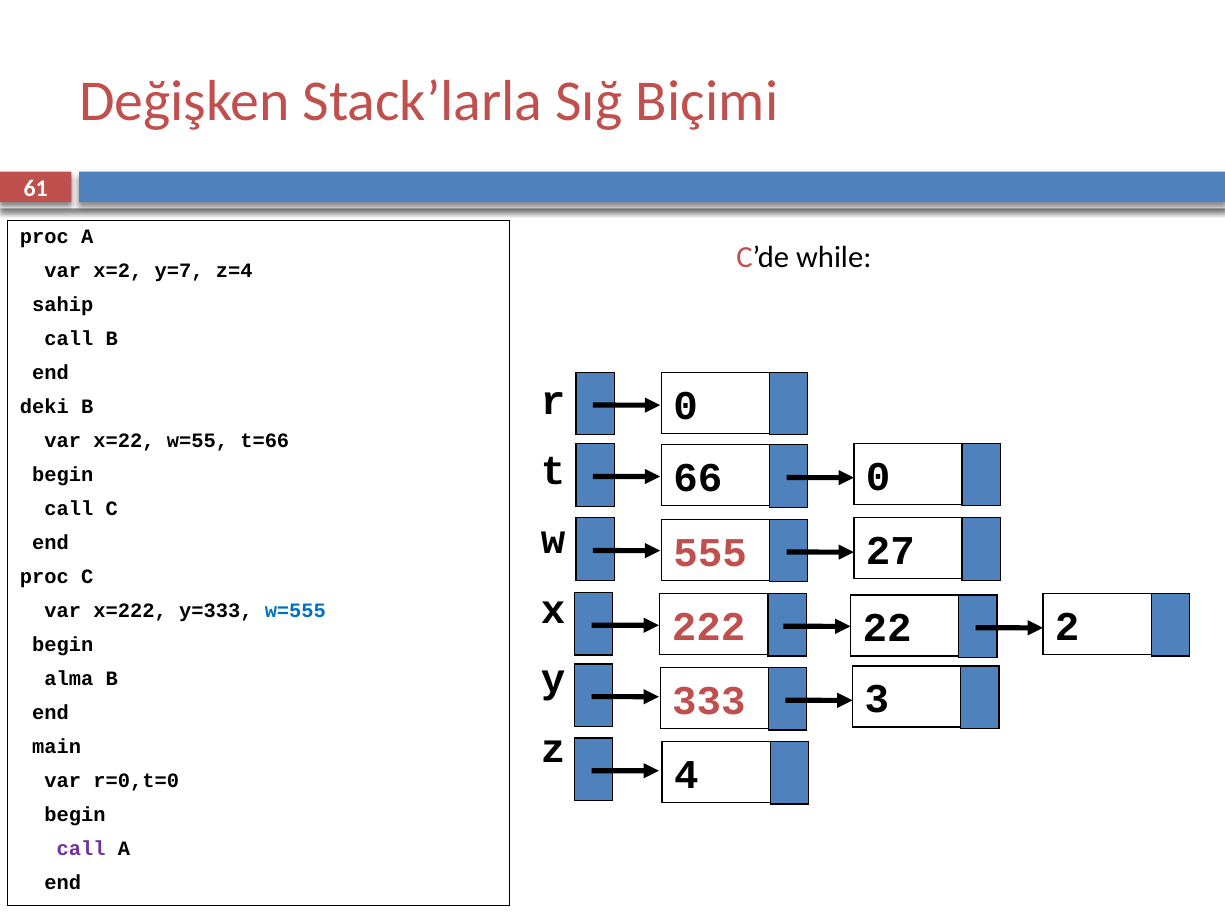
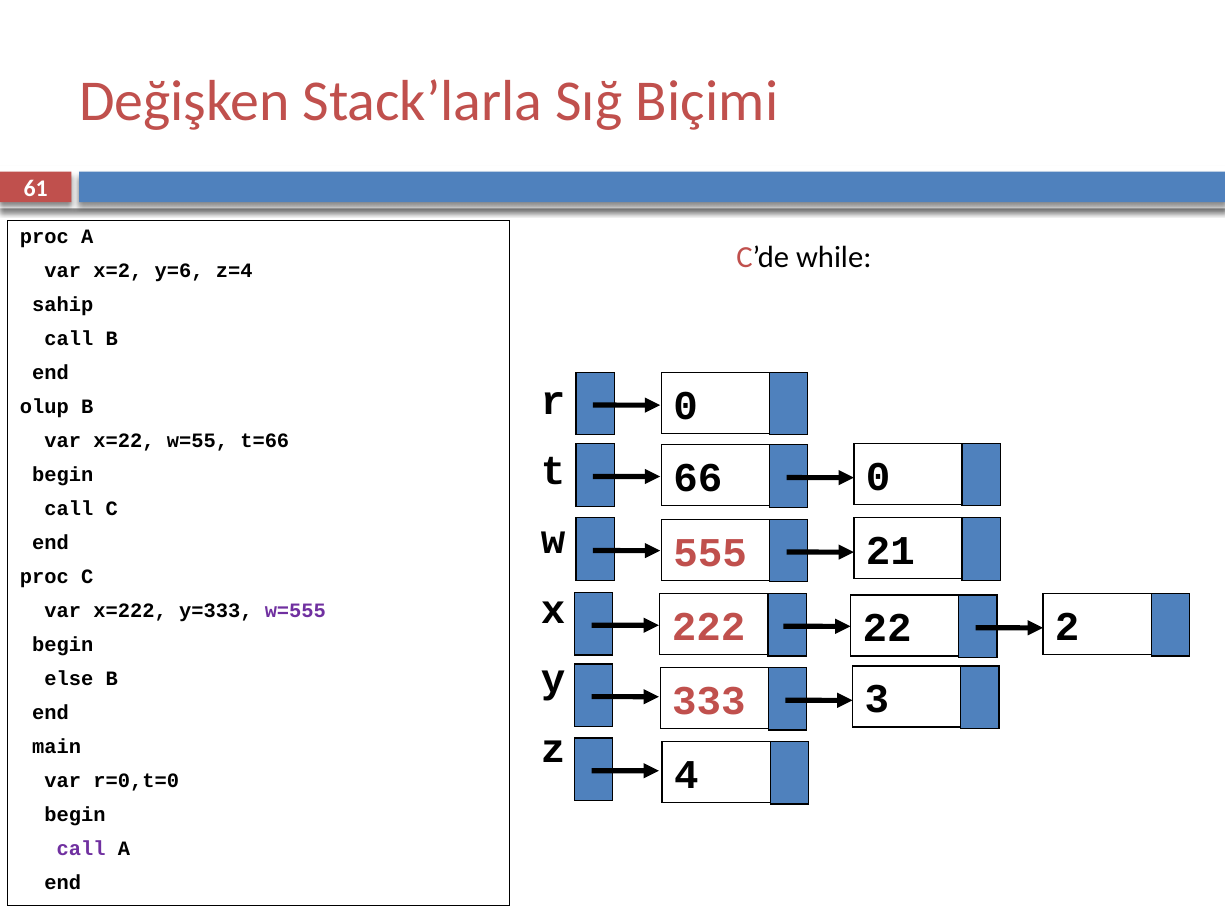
y=7: y=7 -> y=6
deki: deki -> olup
27: 27 -> 21
w=555 colour: blue -> purple
alma: alma -> else
